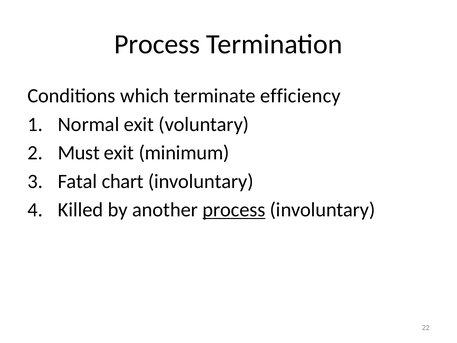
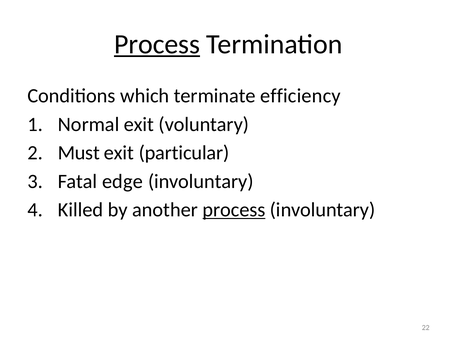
Process at (157, 44) underline: none -> present
minimum: minimum -> particular
chart: chart -> edge
